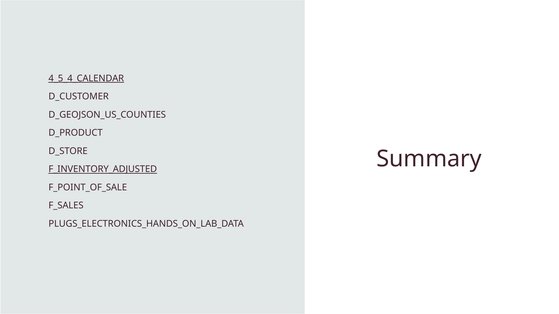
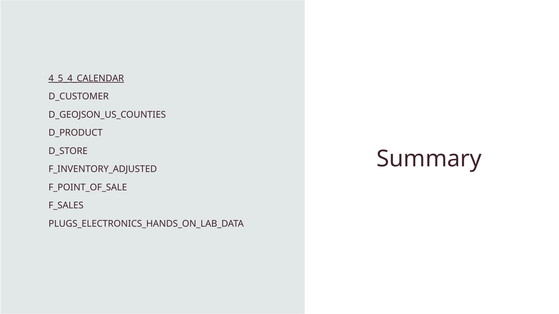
F_INVENTORY_ADJUSTED underline: present -> none
